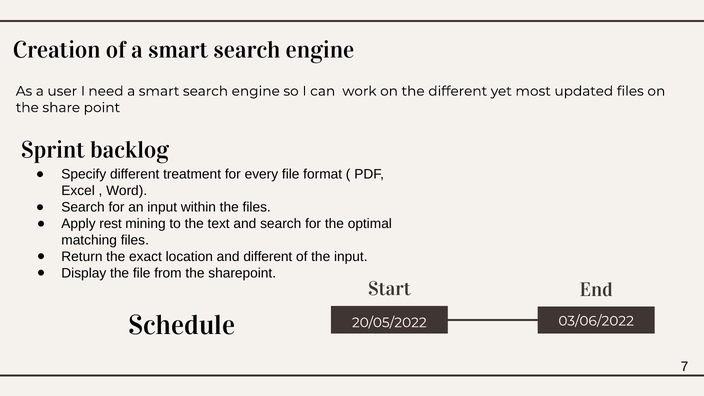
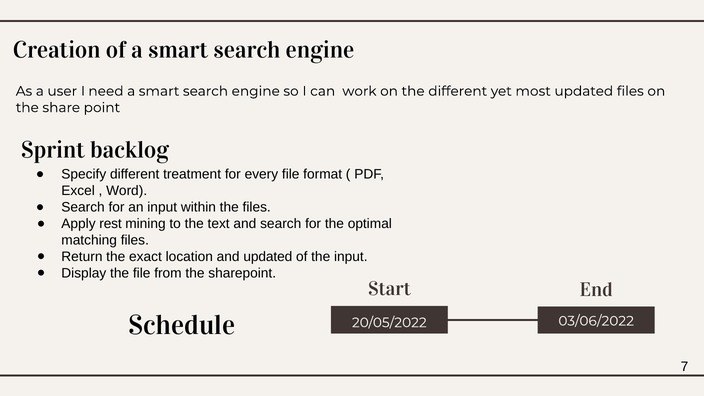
and different: different -> updated
